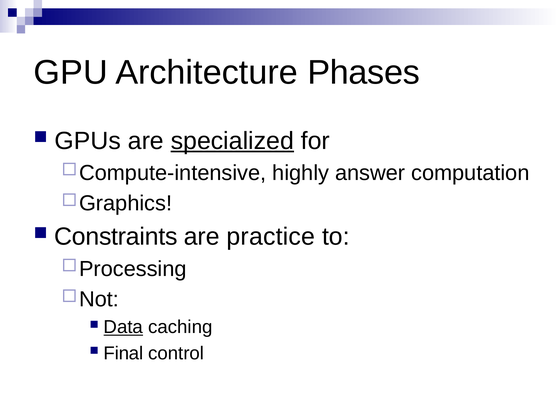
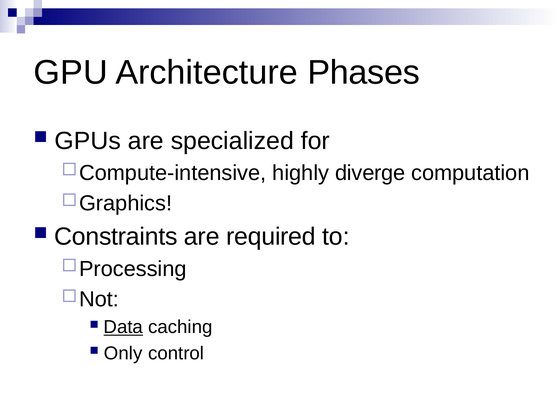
specialized underline: present -> none
answer: answer -> diverge
practice: practice -> required
Final: Final -> Only
